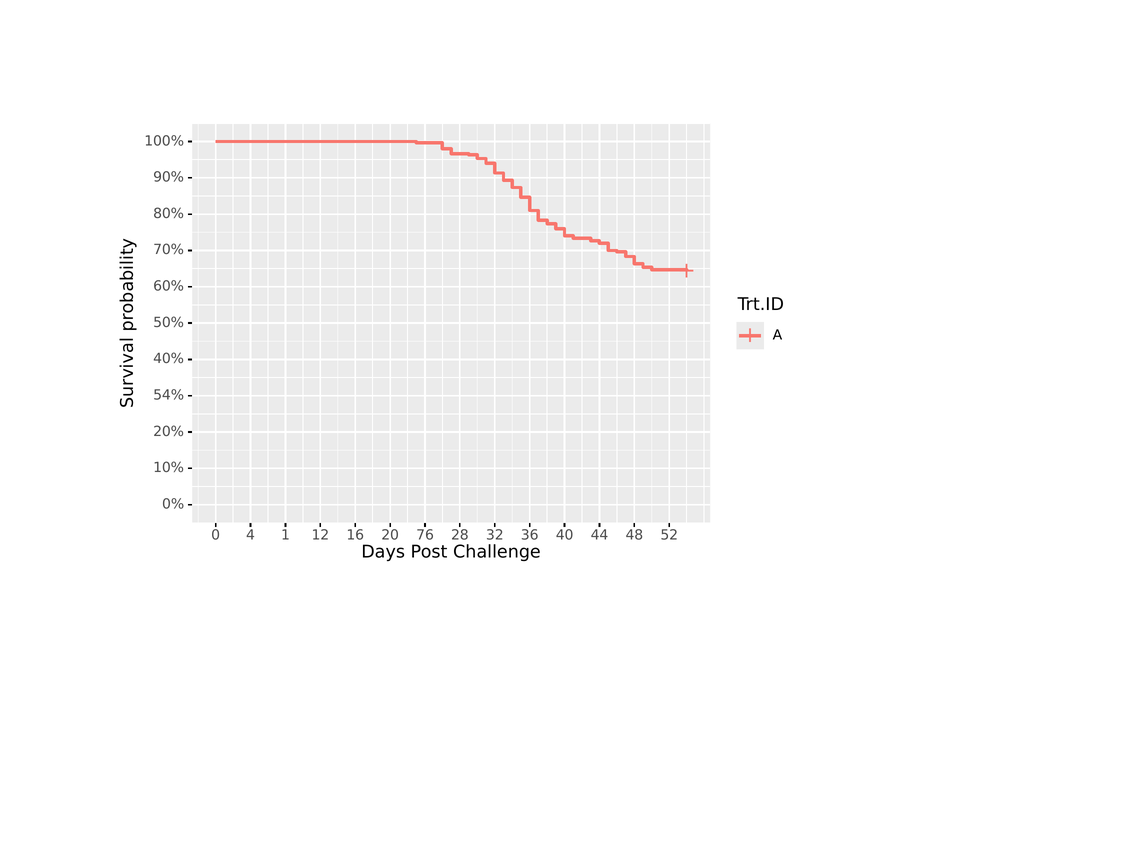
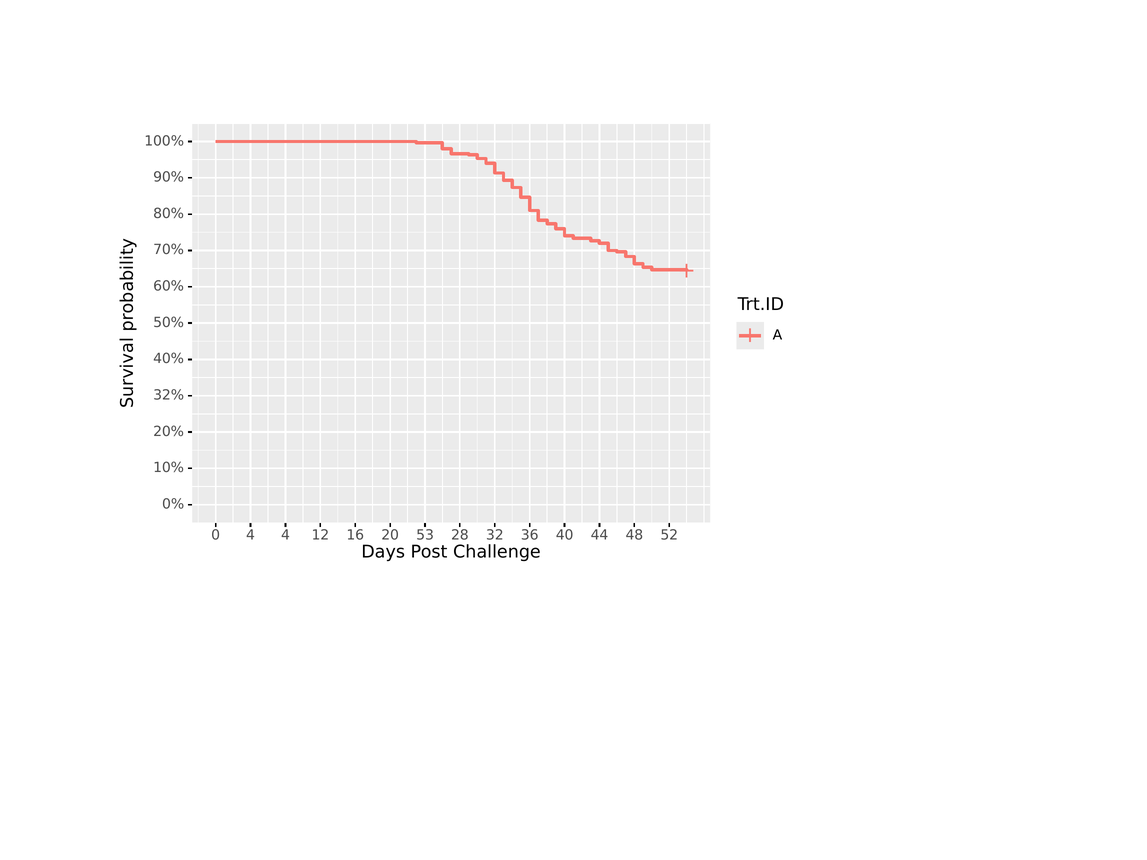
54%: 54% -> 32%
4 1: 1 -> 4
76: 76 -> 53
